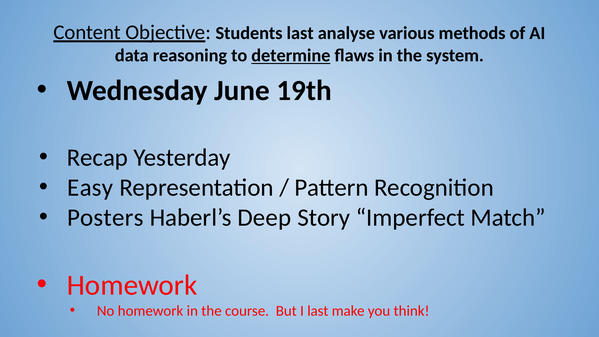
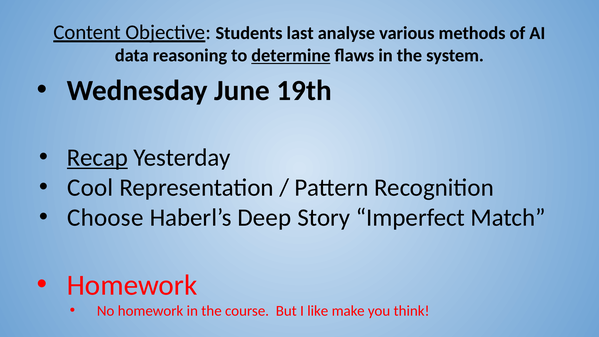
Recap underline: none -> present
Easy: Easy -> Cool
Posters: Posters -> Choose
I last: last -> like
